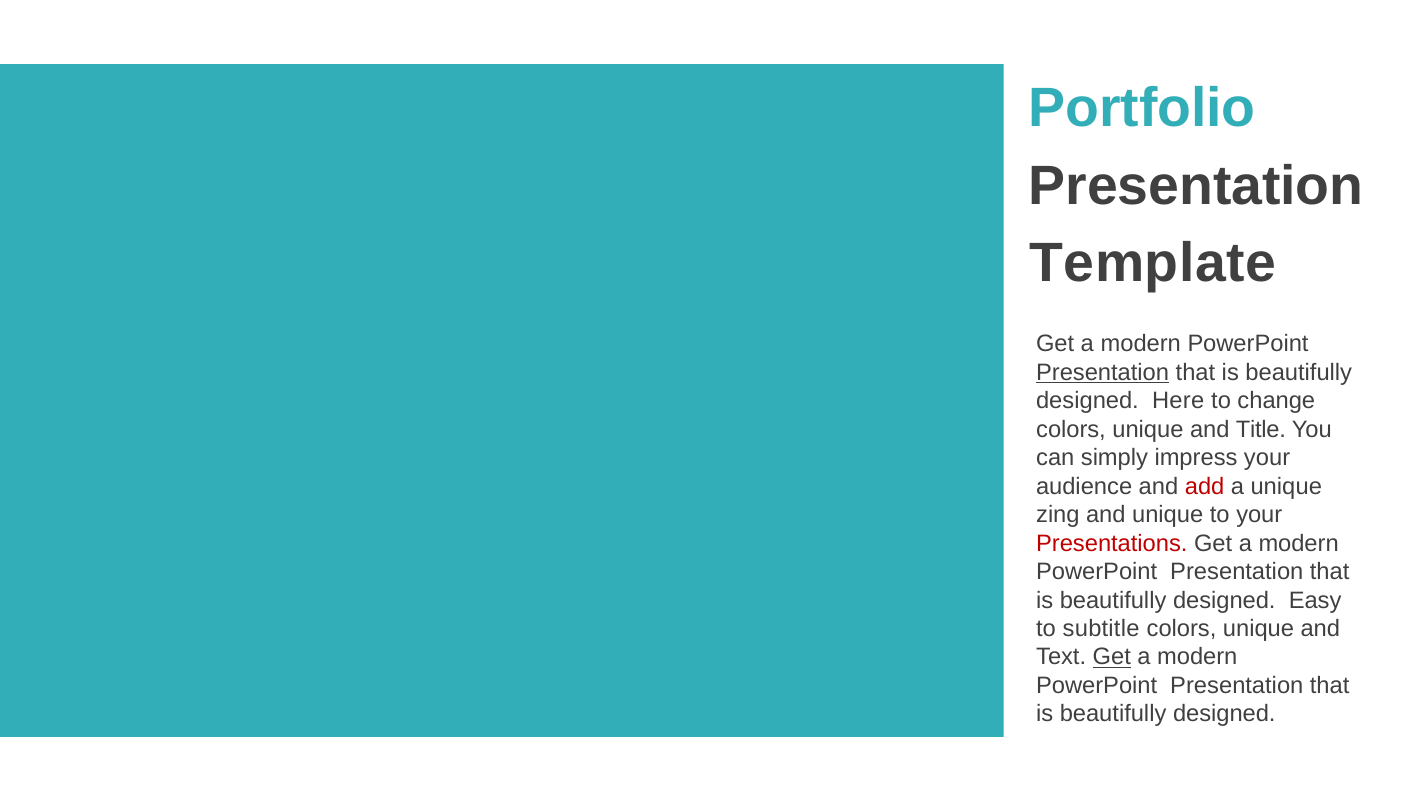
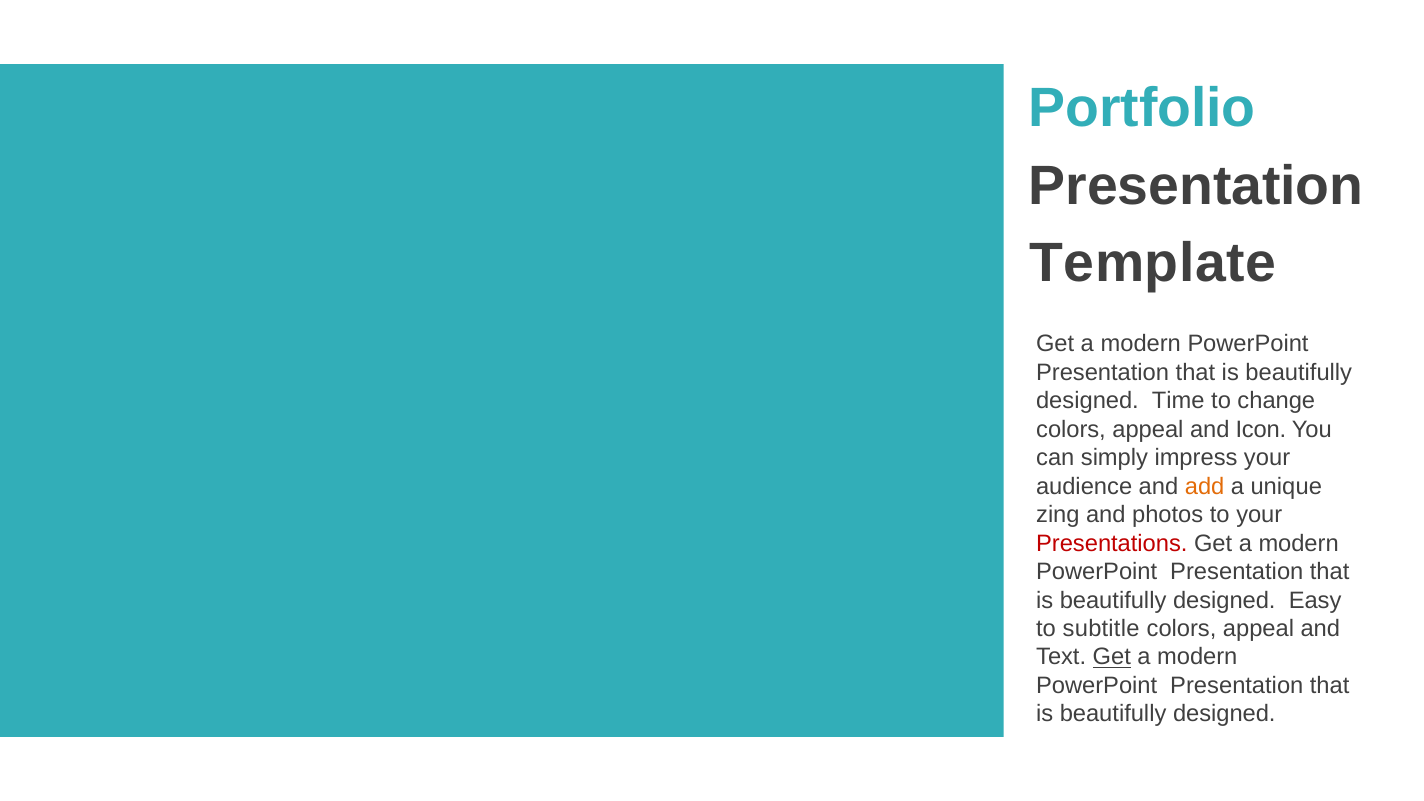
Presentation at (1103, 372) underline: present -> none
Here: Here -> Time
unique at (1148, 429): unique -> appeal
Title: Title -> Icon
add colour: red -> orange
and unique: unique -> photos
unique at (1259, 629): unique -> appeal
